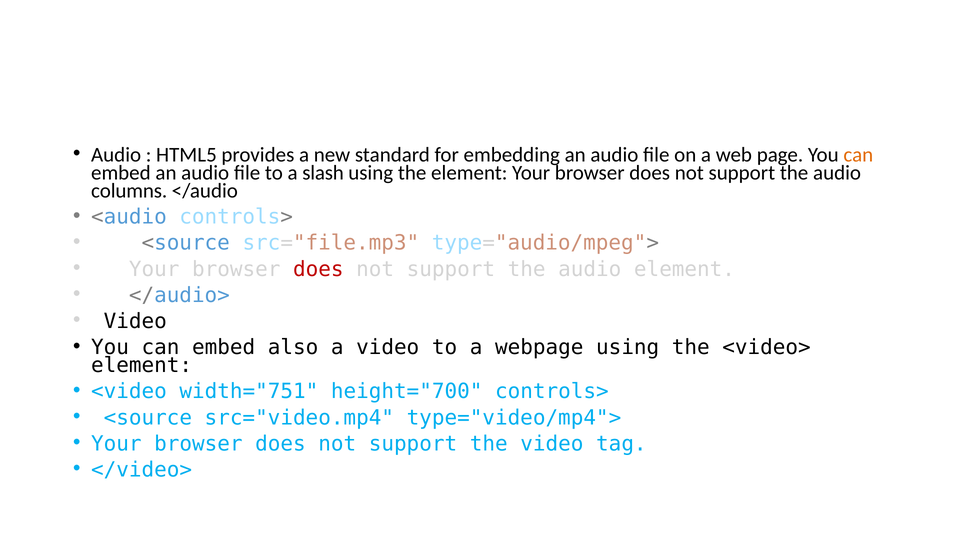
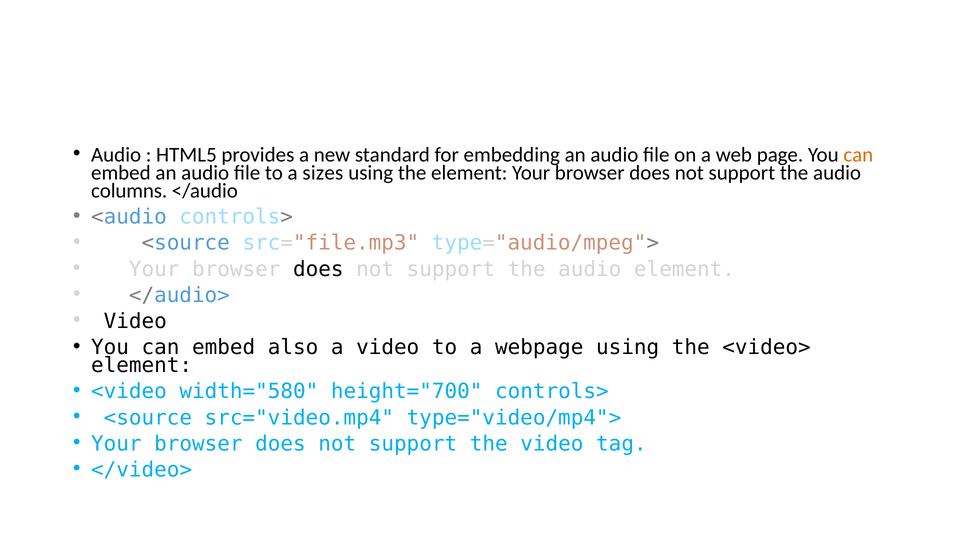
slash: slash -> sizes
does at (318, 269) colour: red -> black
width="751: width="751 -> width="580
